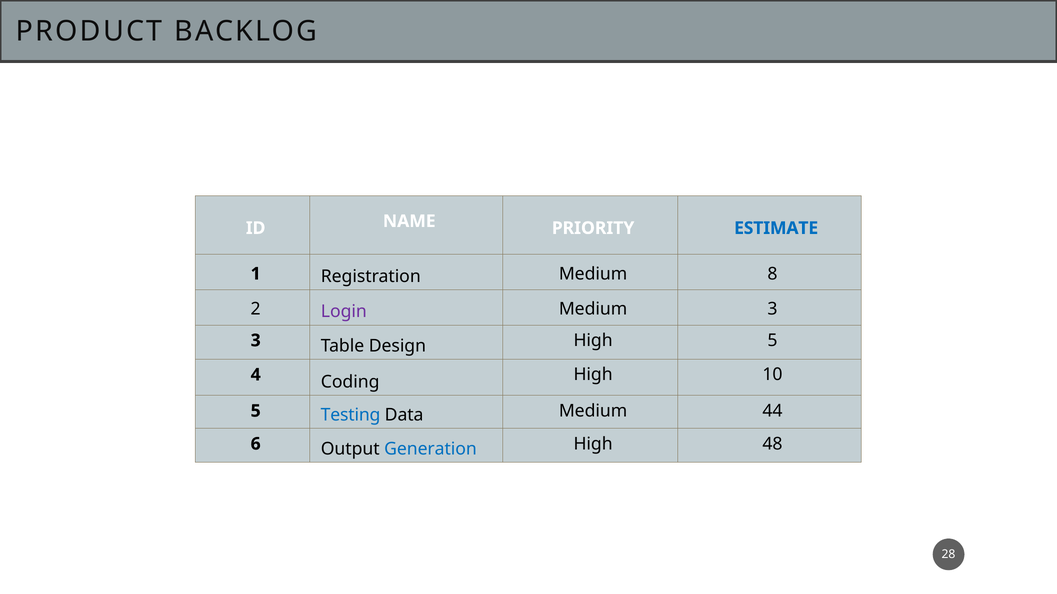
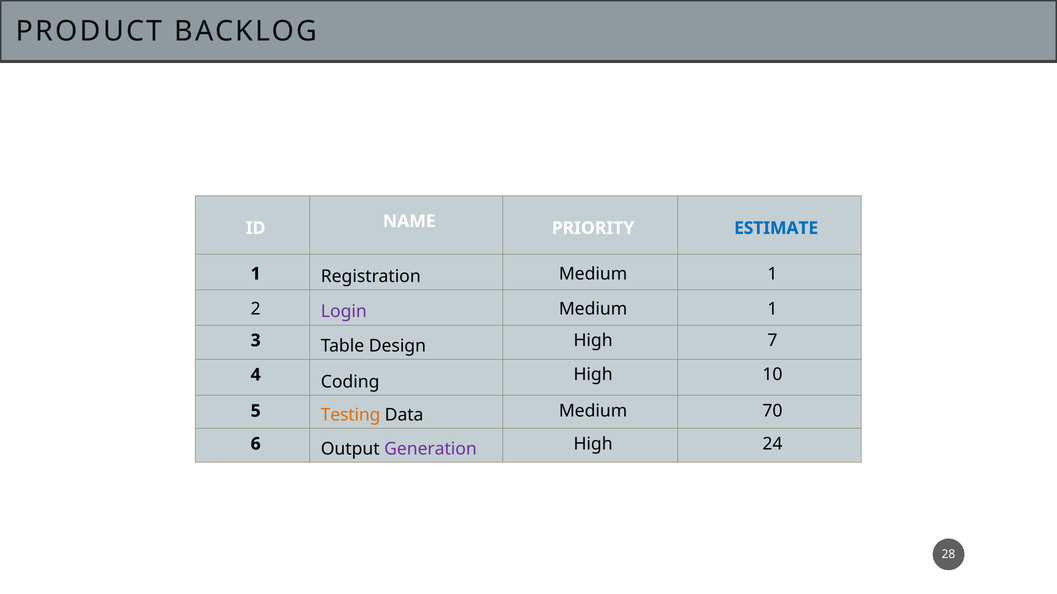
Registration Medium 8: 8 -> 1
3 at (772, 309): 3 -> 1
High 5: 5 -> 7
Testing colour: blue -> orange
44: 44 -> 70
Generation colour: blue -> purple
48: 48 -> 24
